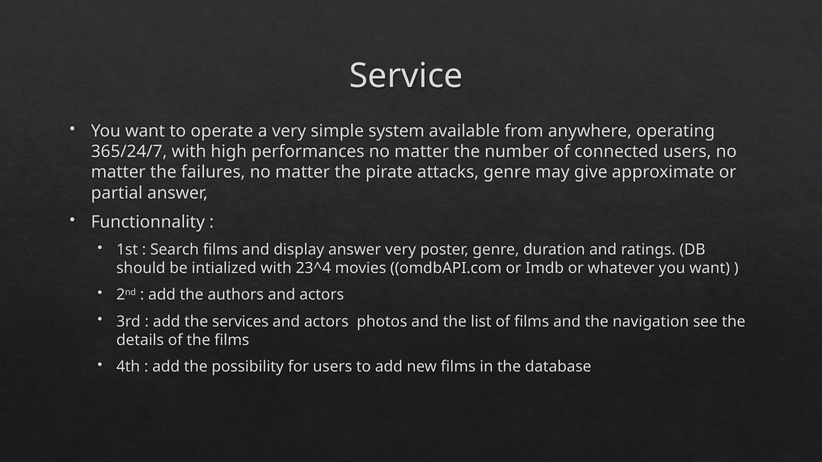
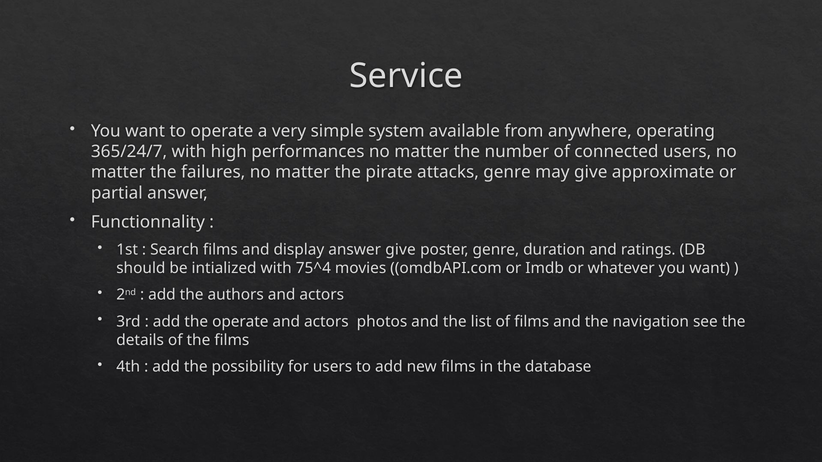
answer very: very -> give
23^4: 23^4 -> 75^4
the services: services -> operate
